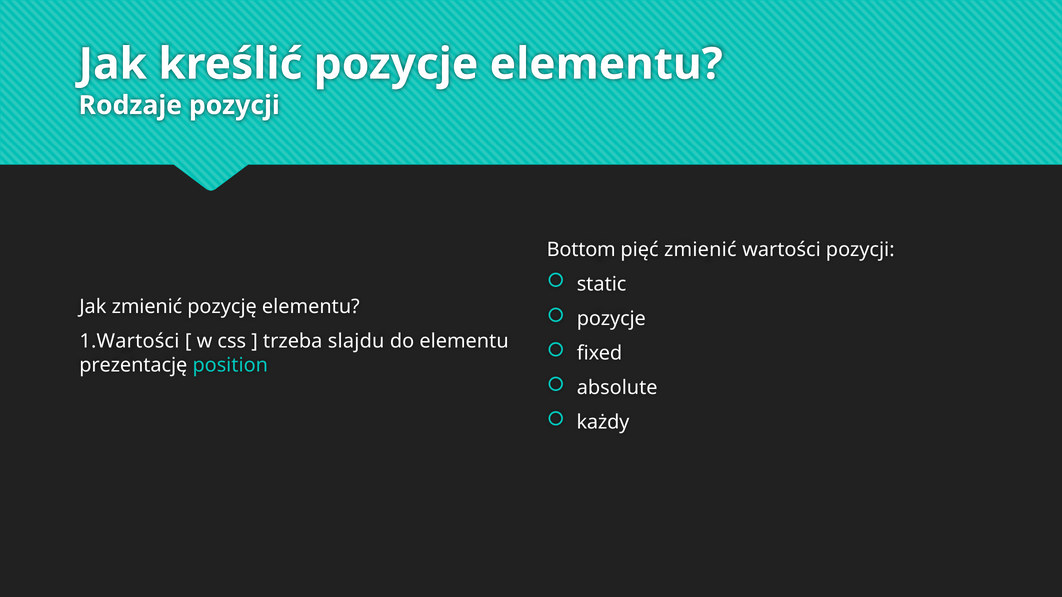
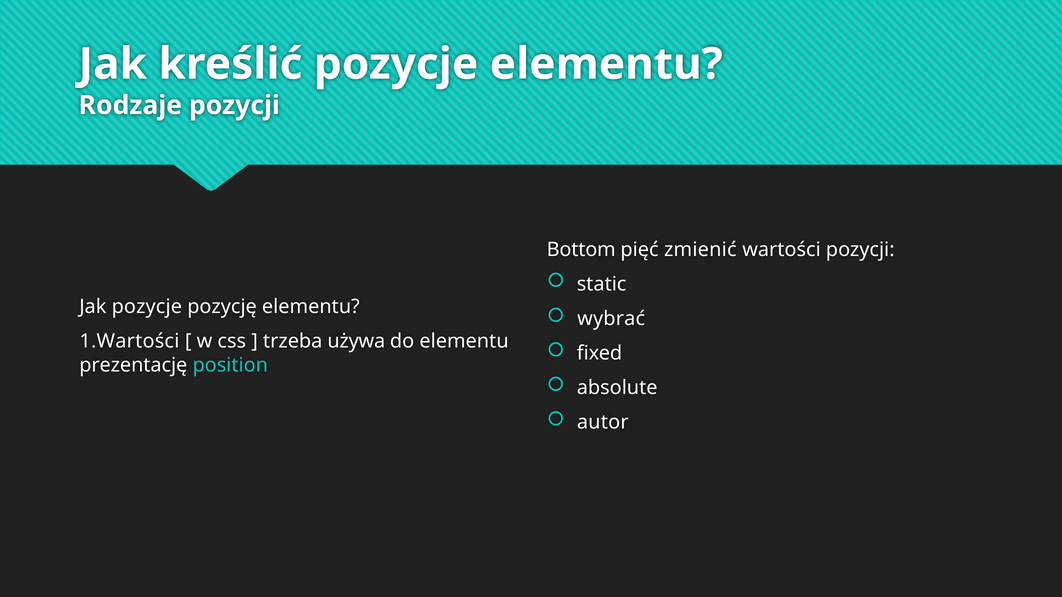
Jak zmienić: zmienić -> pozycje
pozycje at (611, 319): pozycje -> wybrać
slajdu: slajdu -> używa
każdy: każdy -> autor
